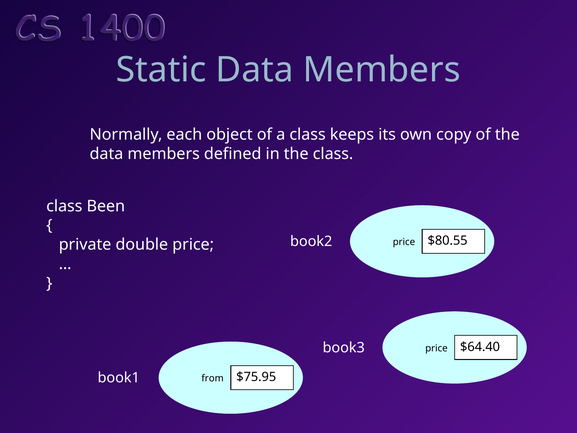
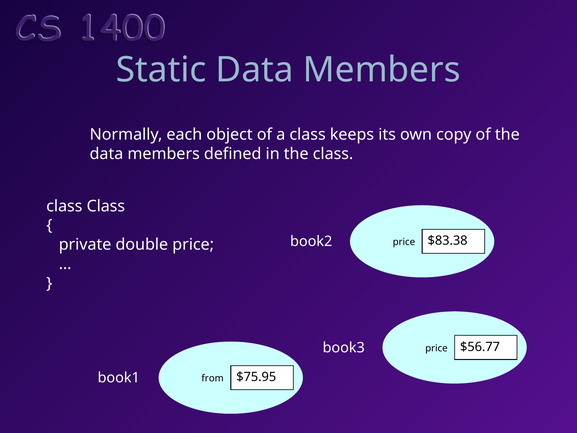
Been at (106, 206): Been -> Class
$80.55: $80.55 -> $83.38
$64.40: $64.40 -> $56.77
